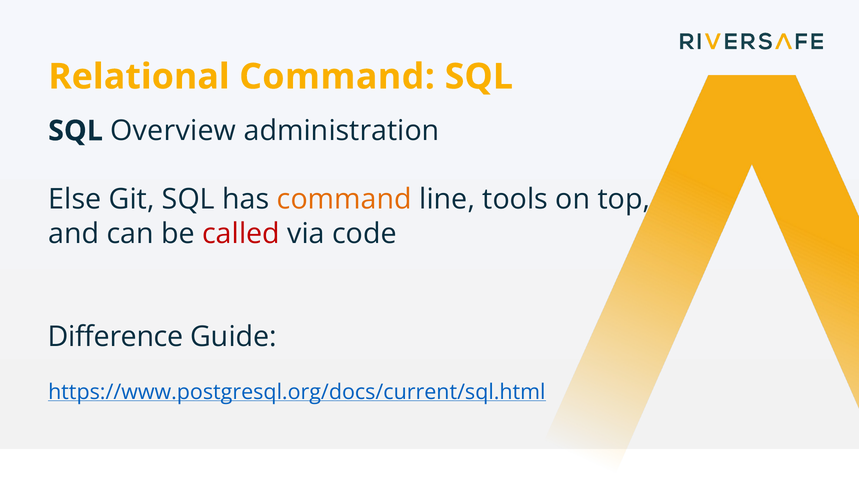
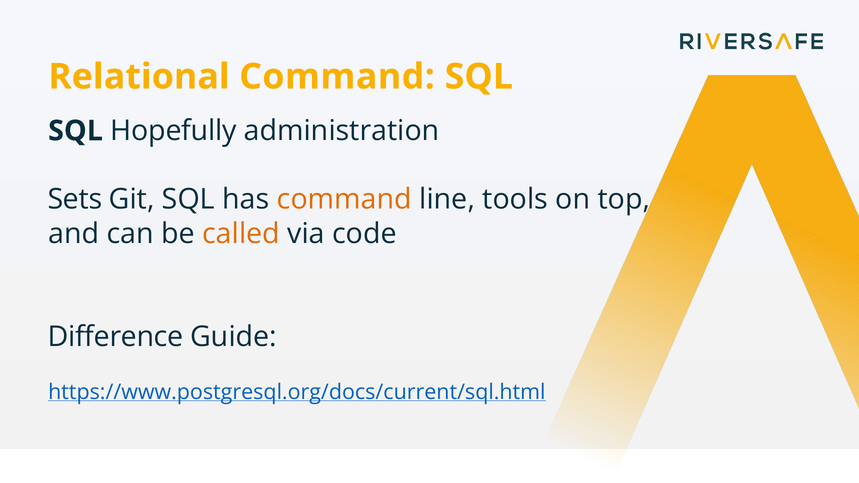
Overview: Overview -> Hopefully
Else: Else -> Sets
called colour: red -> orange
